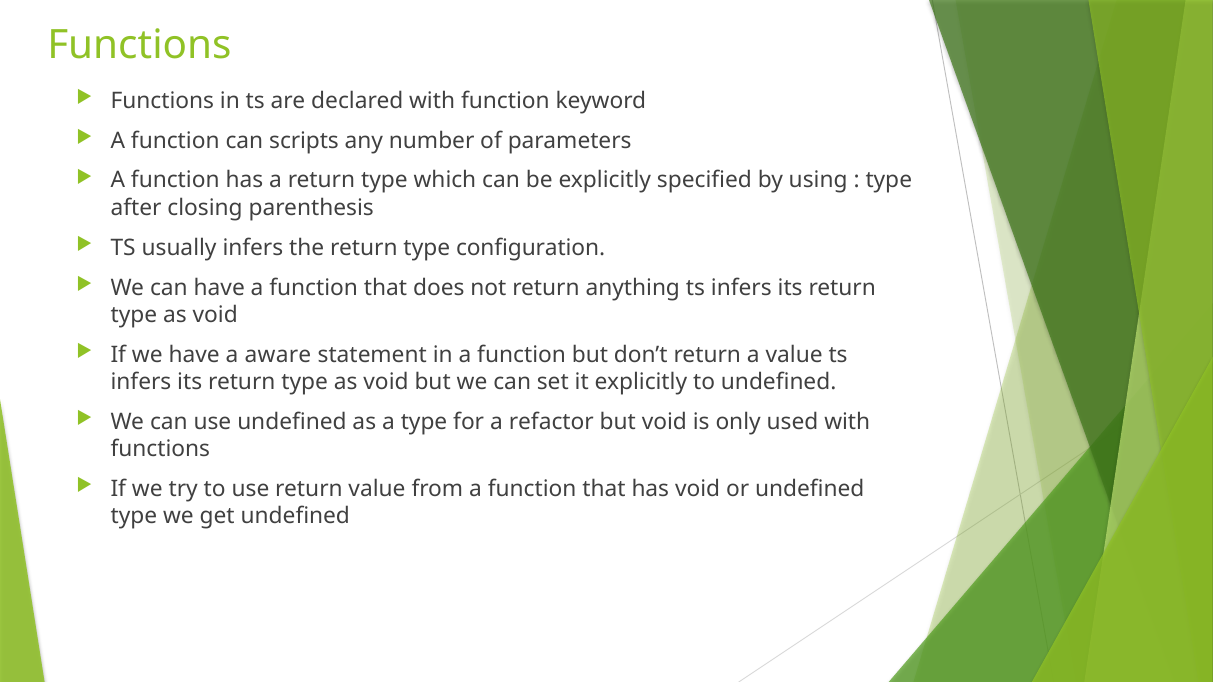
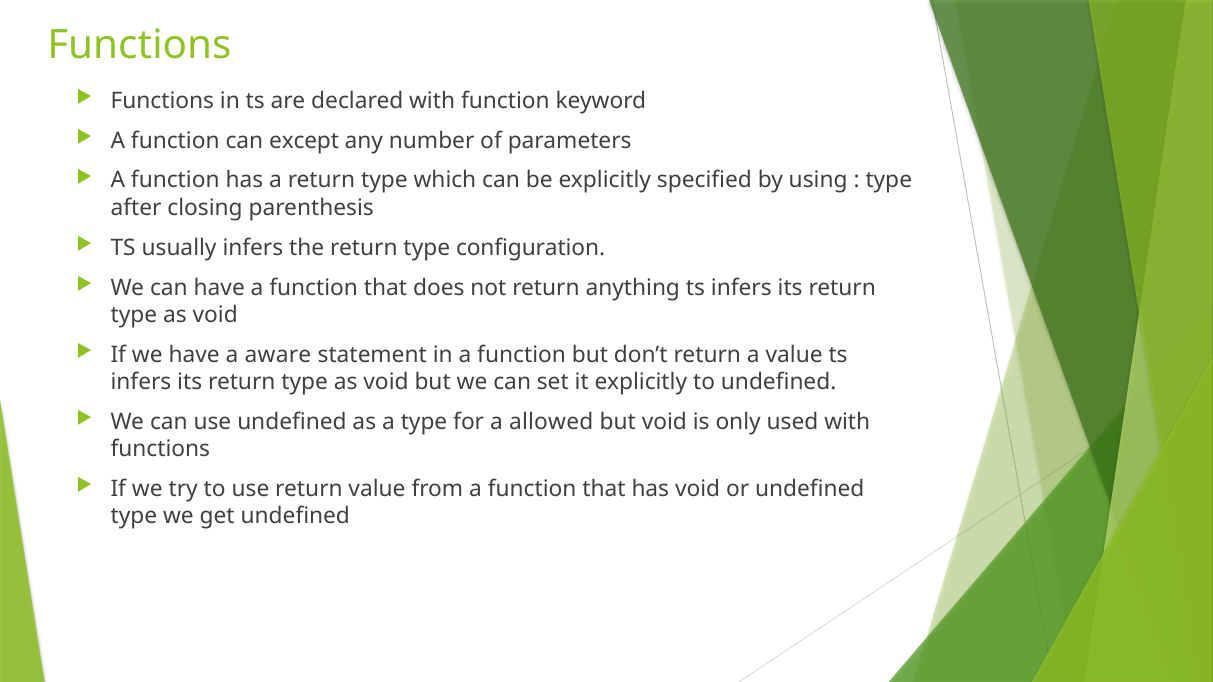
scripts: scripts -> except
refactor: refactor -> allowed
